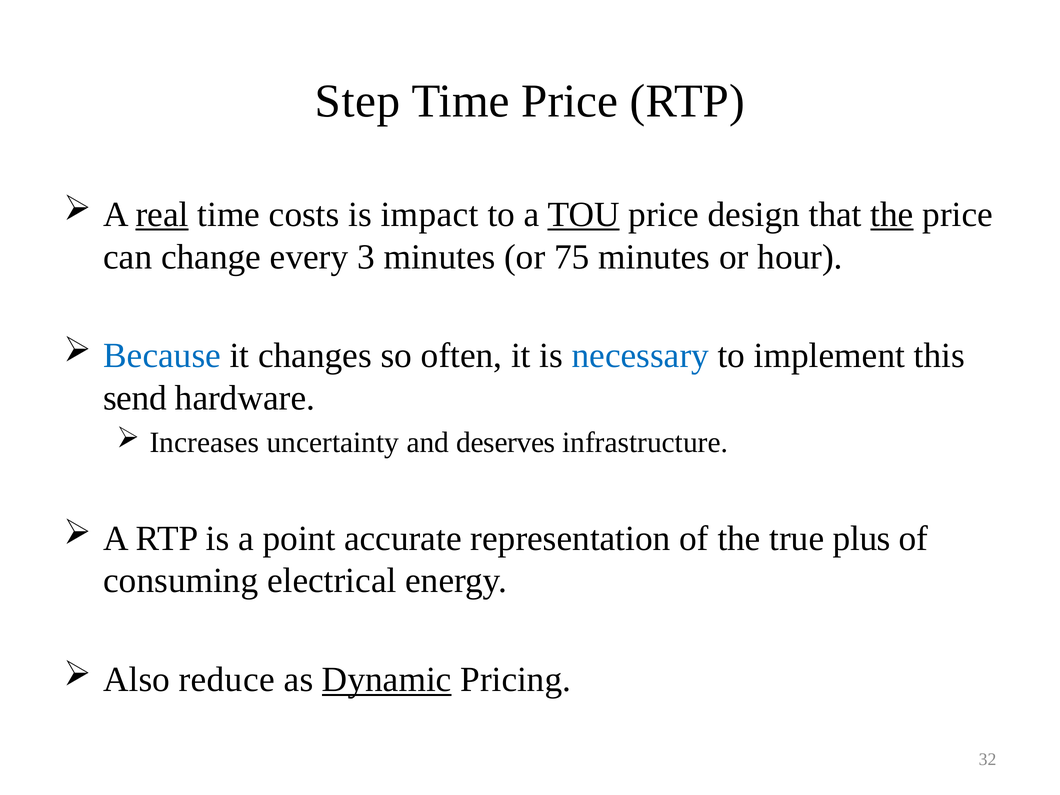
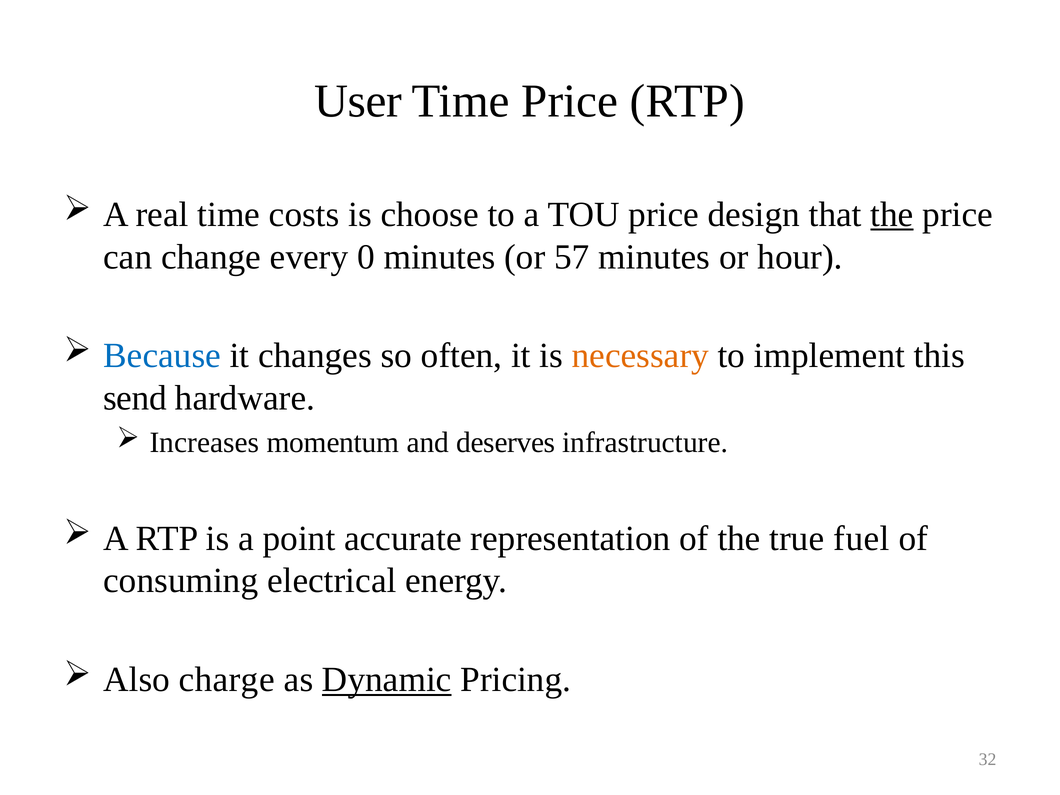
Step: Step -> User
real underline: present -> none
impact: impact -> choose
TOU underline: present -> none
3: 3 -> 0
75: 75 -> 57
necessary colour: blue -> orange
uncertainty: uncertainty -> momentum
plus: plus -> fuel
reduce: reduce -> charge
